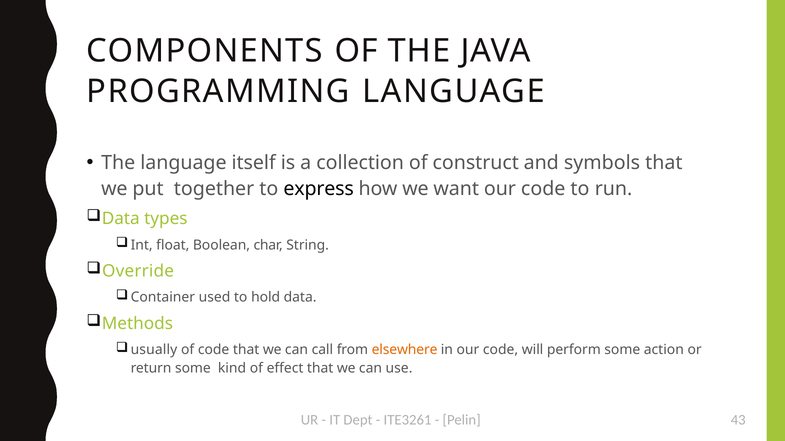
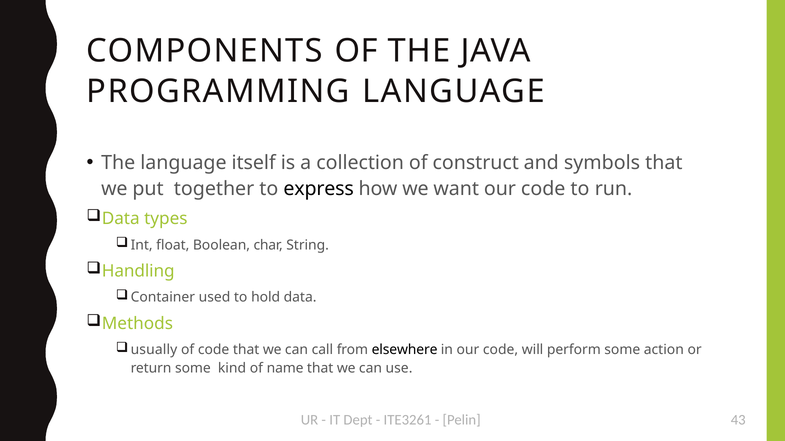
Override: Override -> Handling
elsewhere colour: orange -> black
effect: effect -> name
